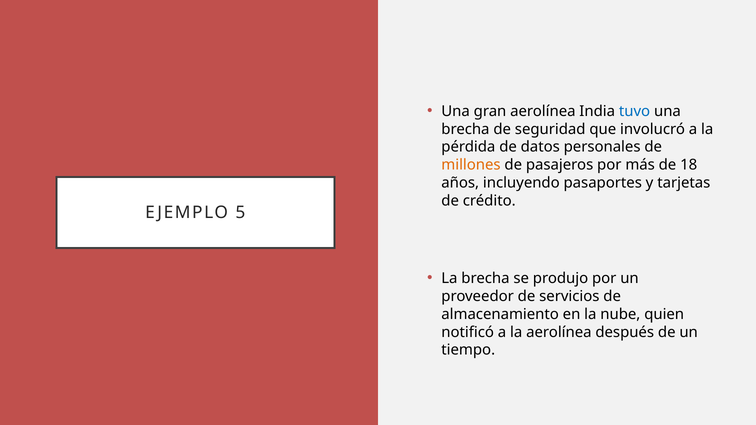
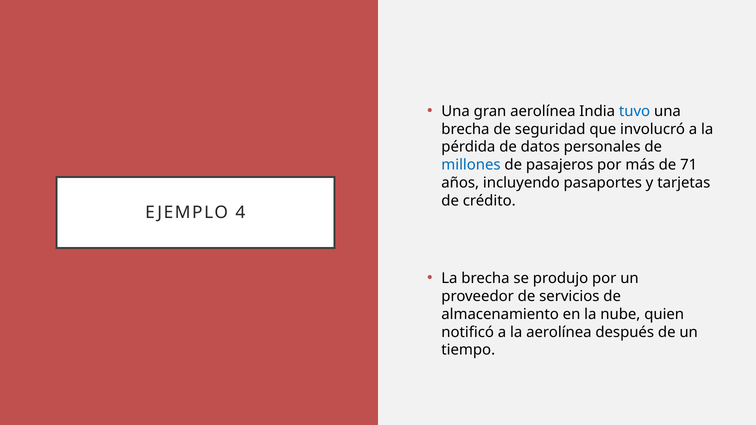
millones colour: orange -> blue
18: 18 -> 71
5: 5 -> 4
